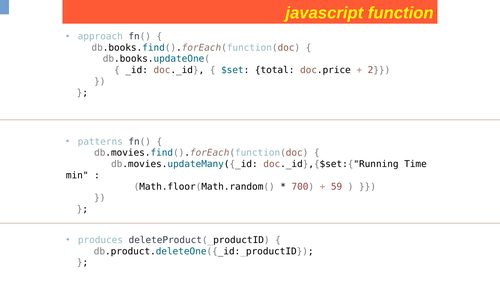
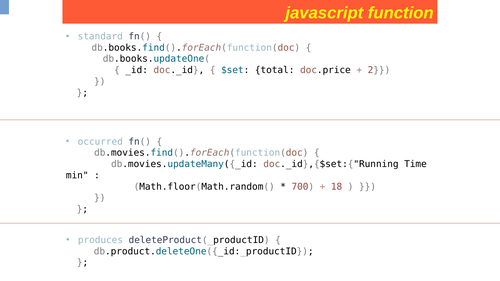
approach: approach -> standard
patterns: patterns -> occurred
59: 59 -> 18
